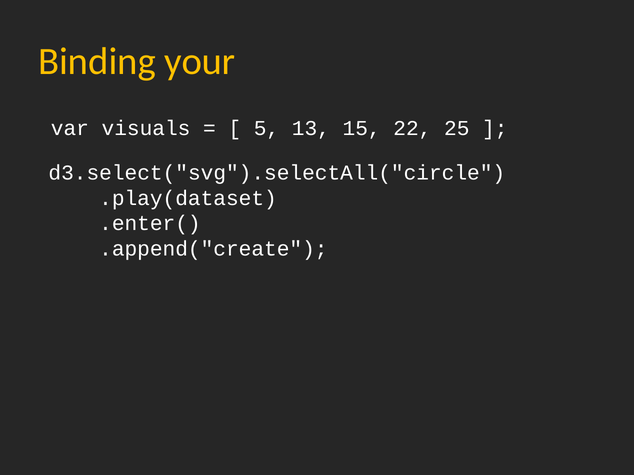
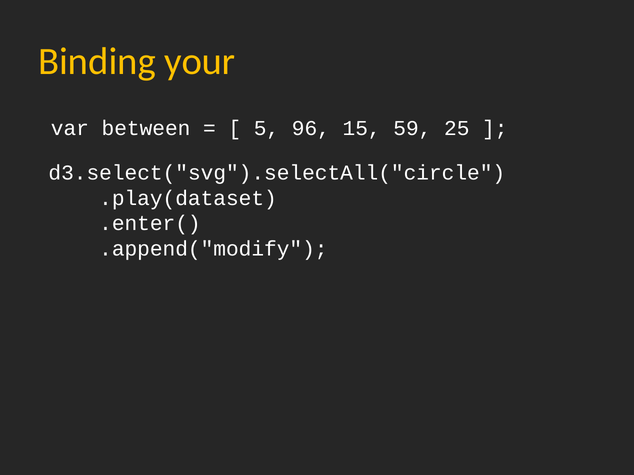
visuals: visuals -> between
13: 13 -> 96
22: 22 -> 59
.append("create: .append("create -> .append("modify
